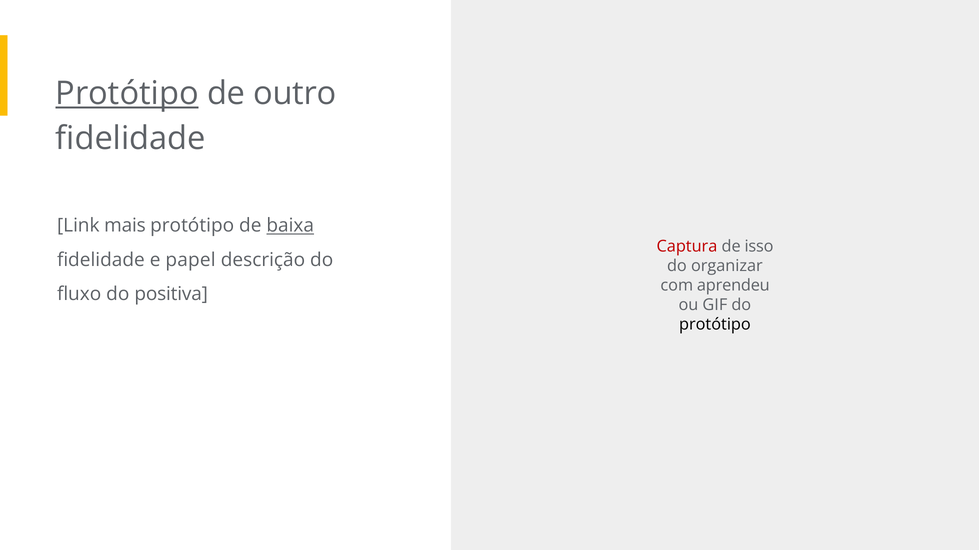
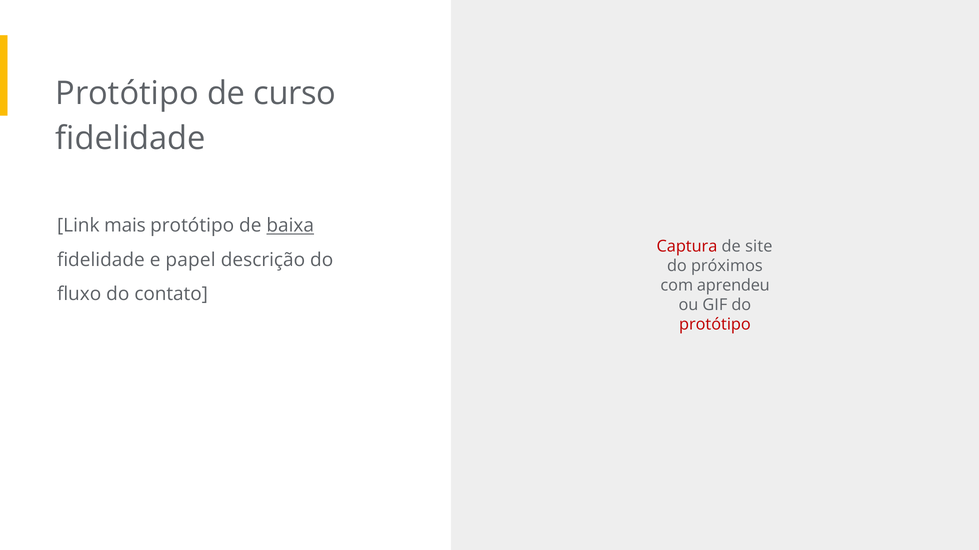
Protótipo at (127, 94) underline: present -> none
outro: outro -> curso
isso: isso -> site
organizar: organizar -> próximos
positiva: positiva -> contato
protótipo at (715, 325) colour: black -> red
